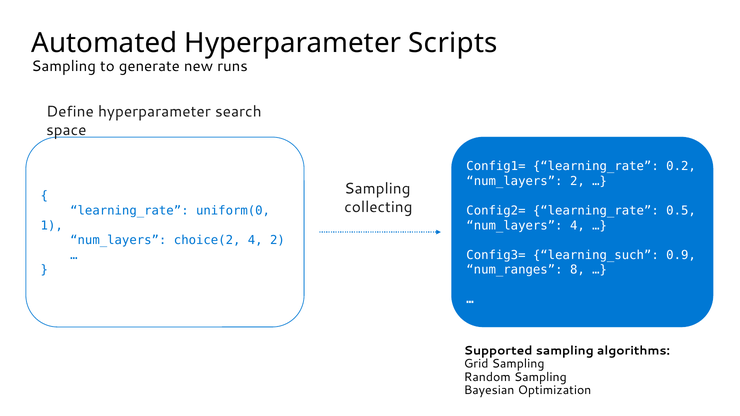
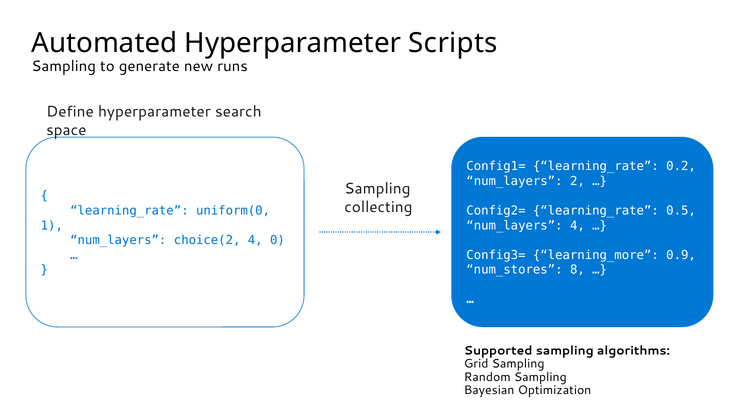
4 2: 2 -> 0
learning_such: learning_such -> learning_more
num_ranges: num_ranges -> num_stores
